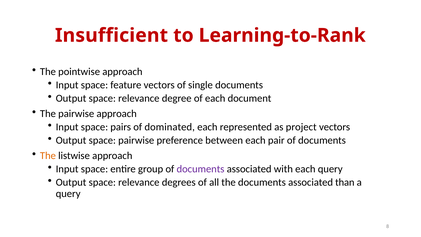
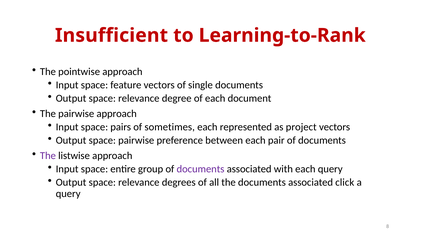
dominated: dominated -> sometimes
The at (48, 156) colour: orange -> purple
than: than -> click
